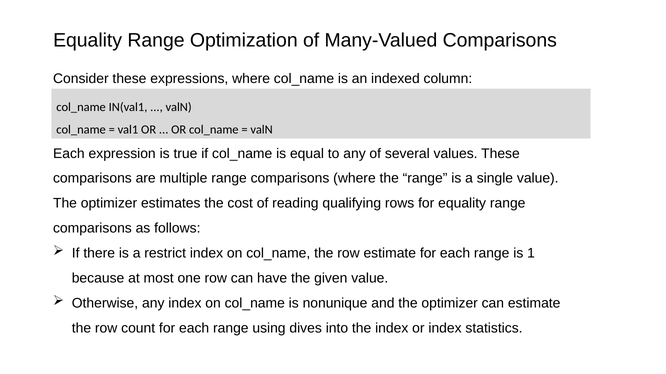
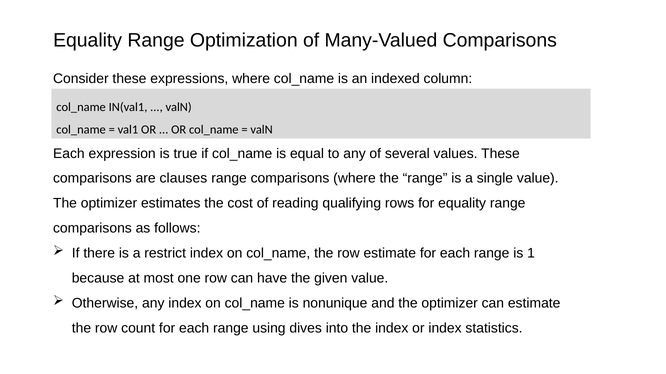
multiple: multiple -> clauses
